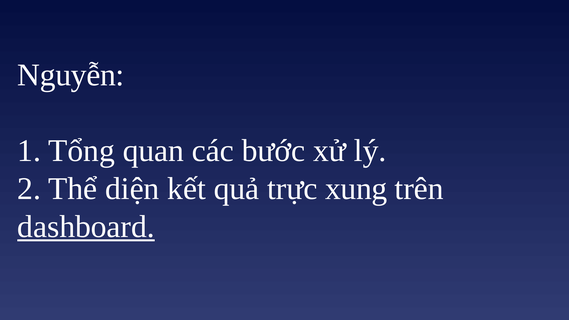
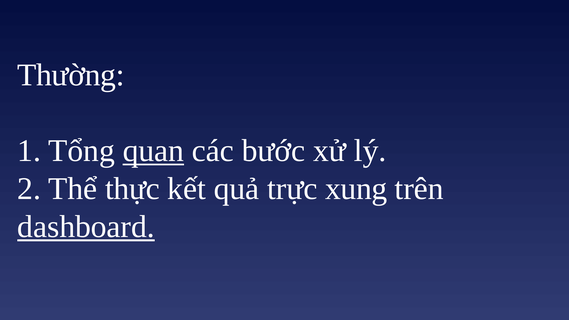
Nguyễn: Nguyễn -> Thường
quan underline: none -> present
diện: diện -> thực
